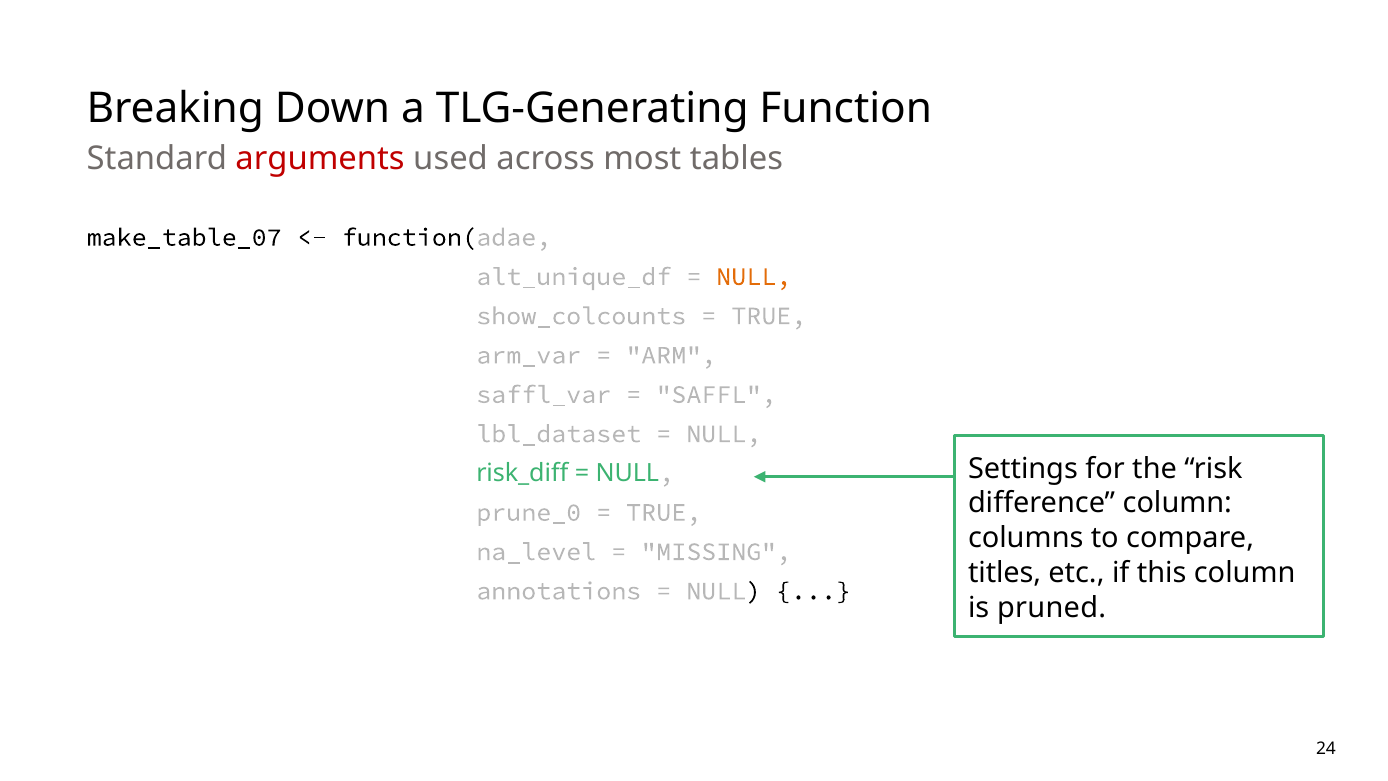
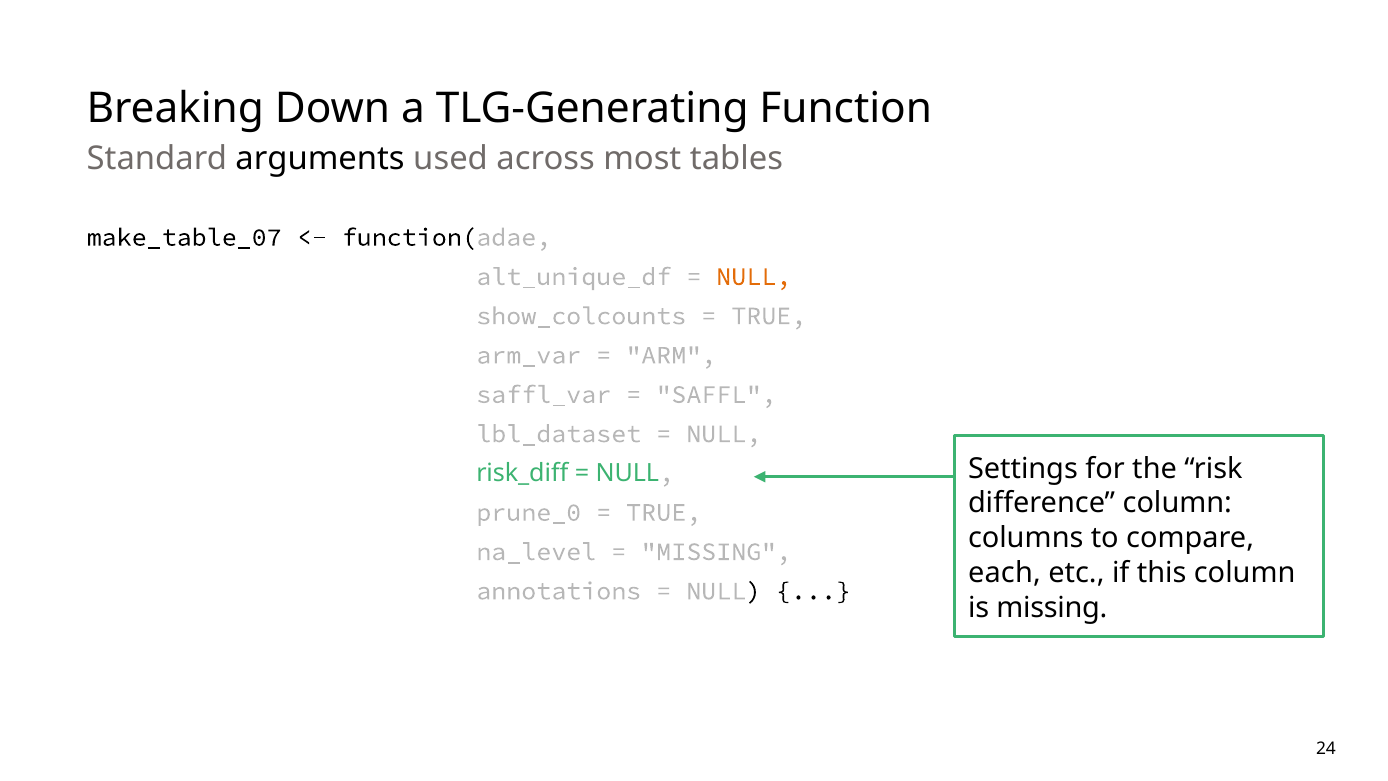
arguments colour: red -> black
titles: titles -> each
is pruned: pruned -> missing
